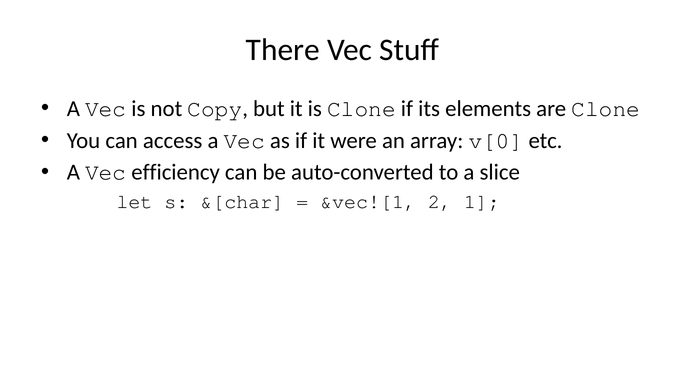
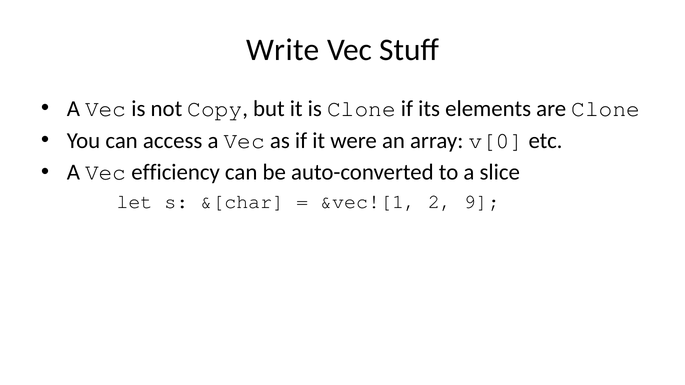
There: There -> Write
1: 1 -> 9
